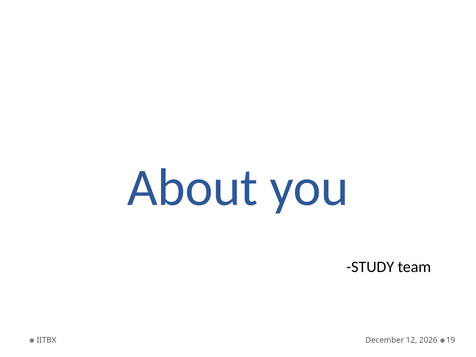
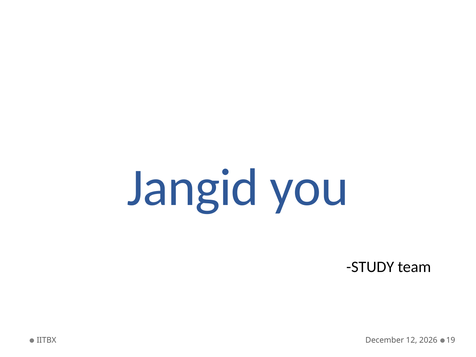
About: About -> Jangid
